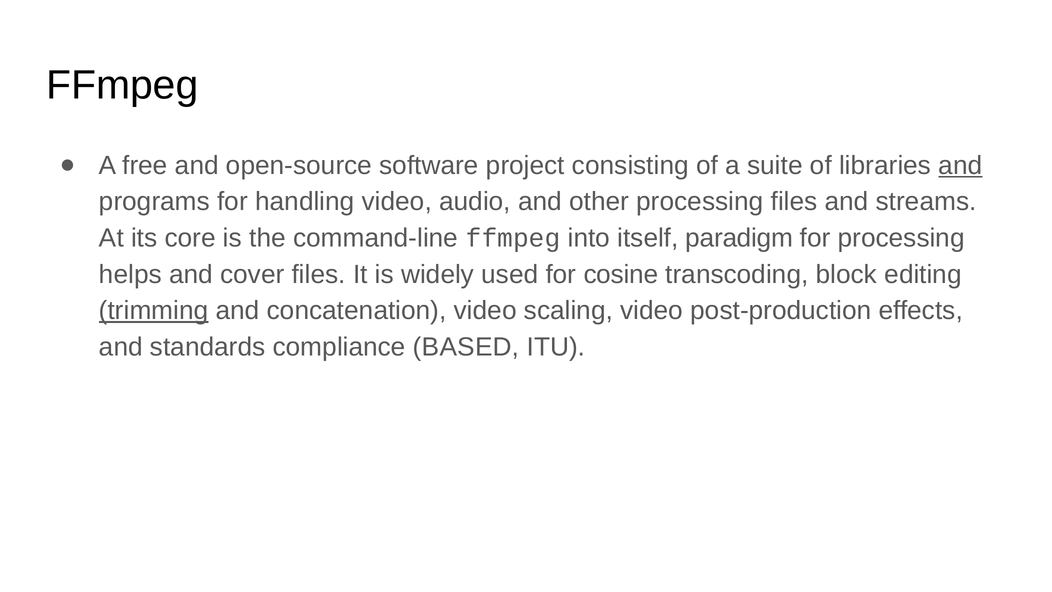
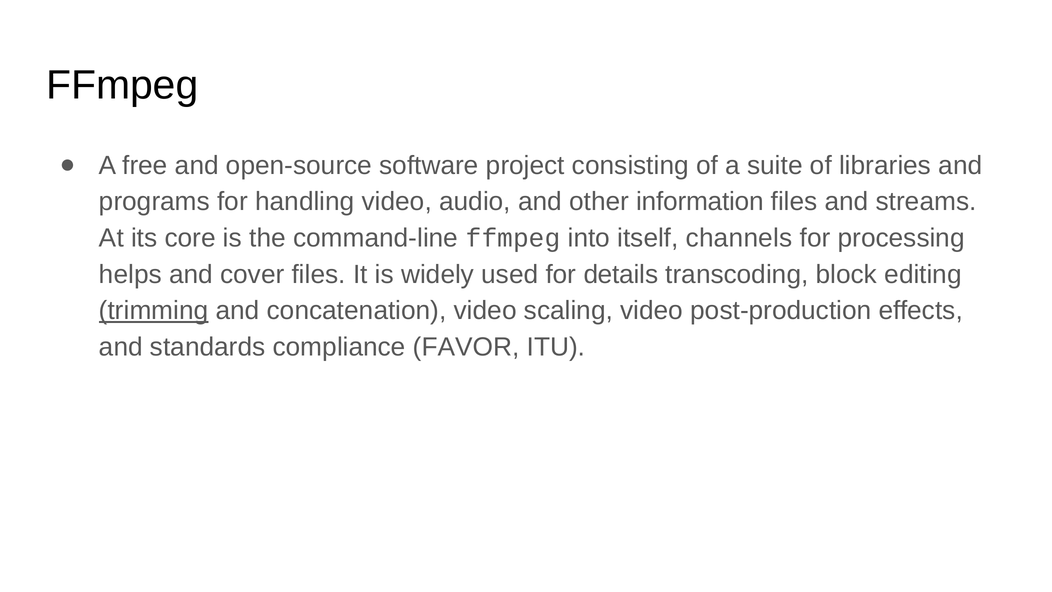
and at (960, 165) underline: present -> none
other processing: processing -> information
paradigm: paradigm -> channels
cosine: cosine -> details
BASED: BASED -> FAVOR
